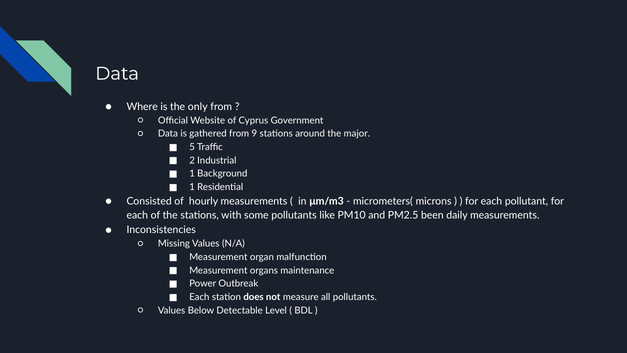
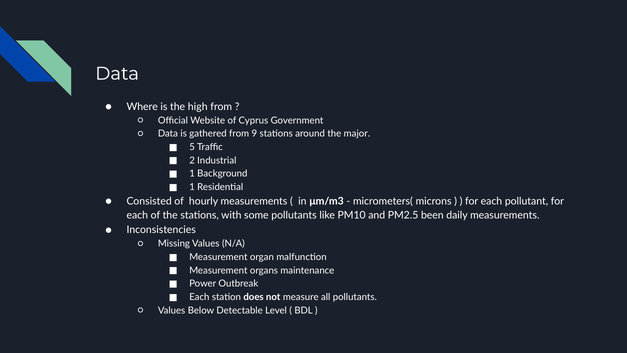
only: only -> high
